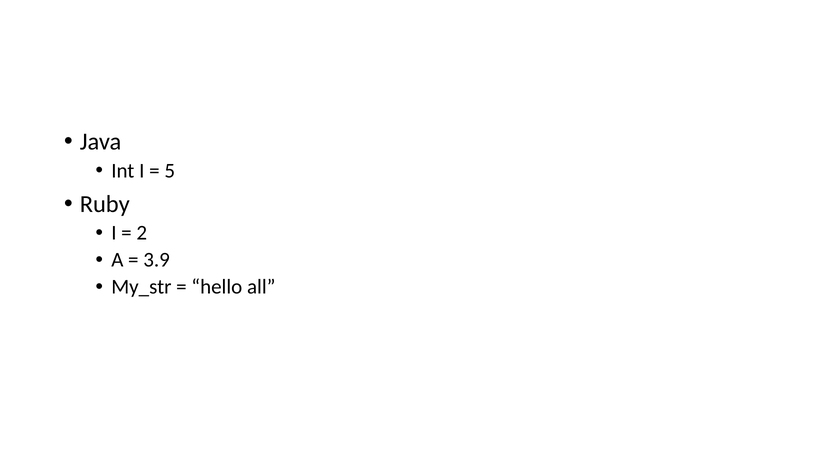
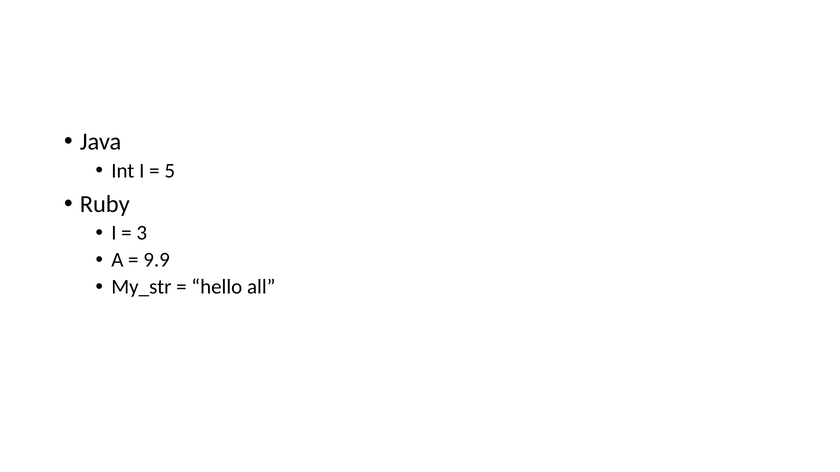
2: 2 -> 3
3.9: 3.9 -> 9.9
